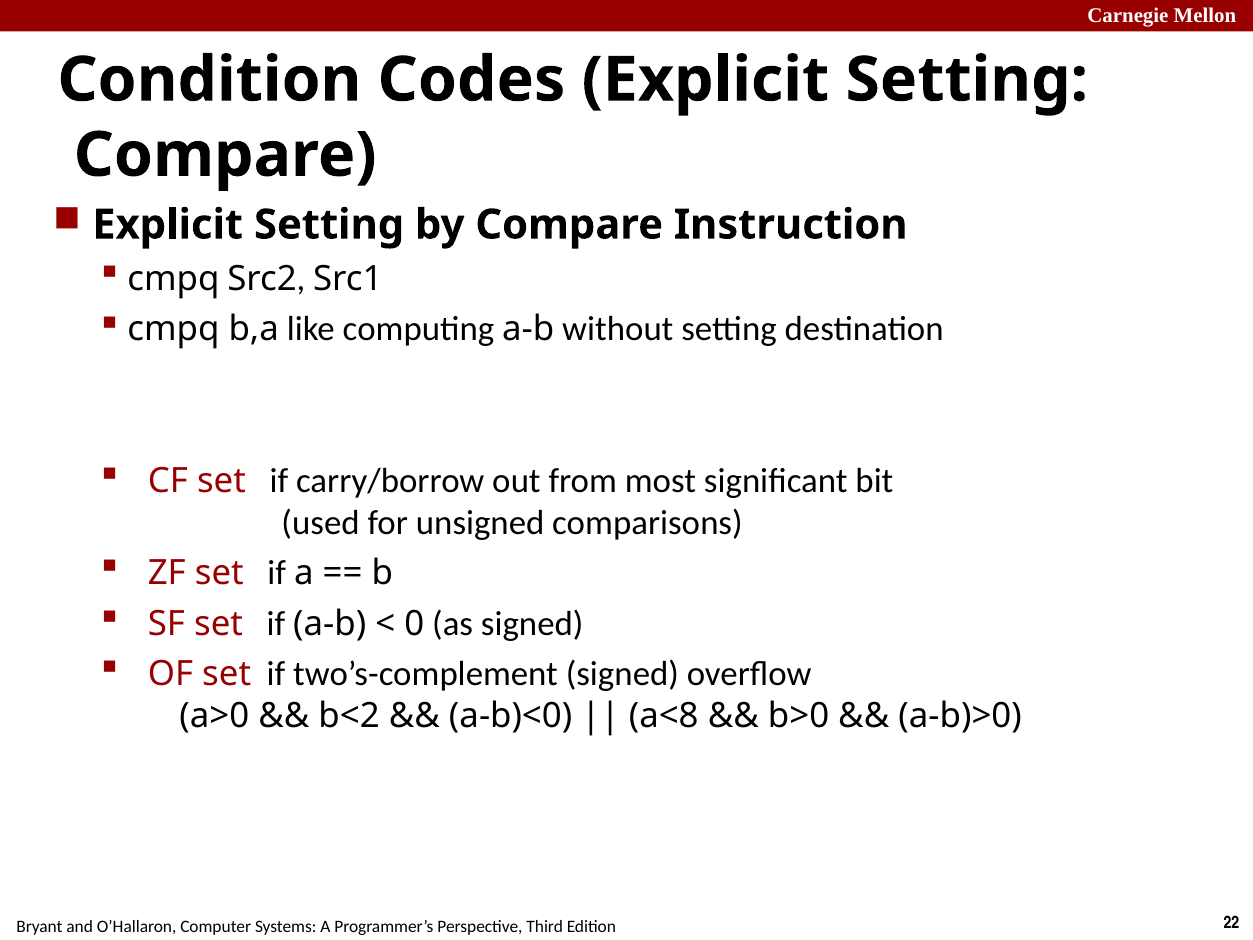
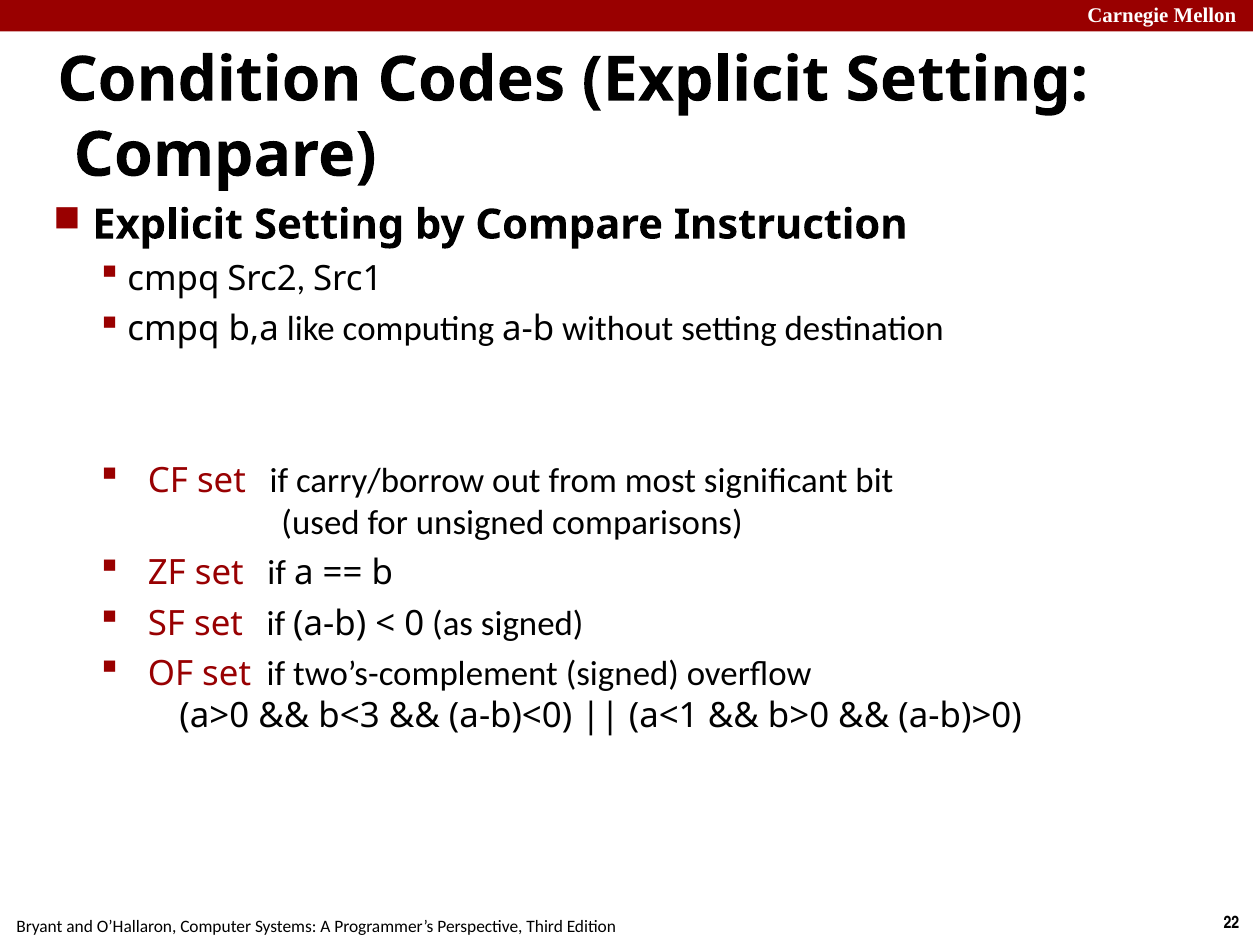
b<2: b<2 -> b<3
a<8: a<8 -> a<1
